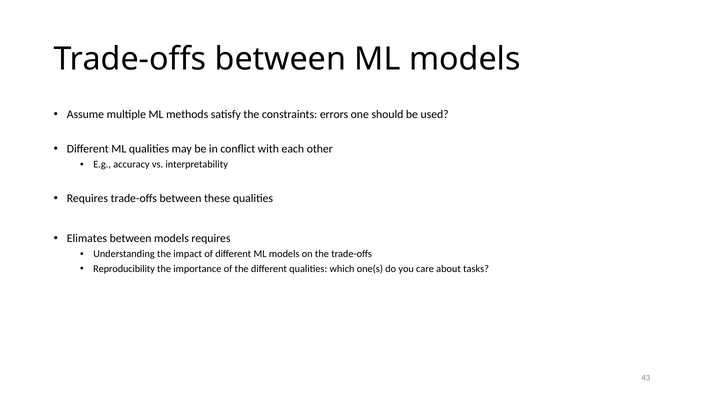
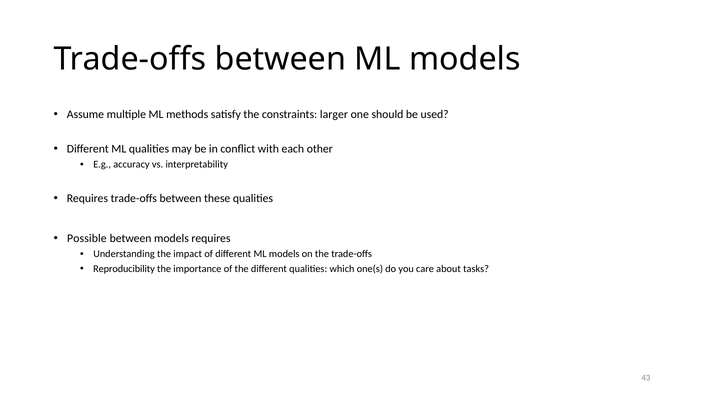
errors: errors -> larger
Elimates: Elimates -> Possible
